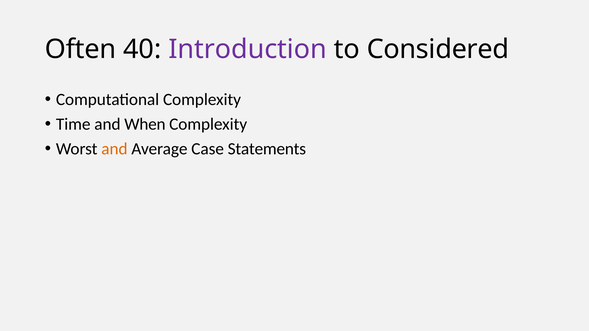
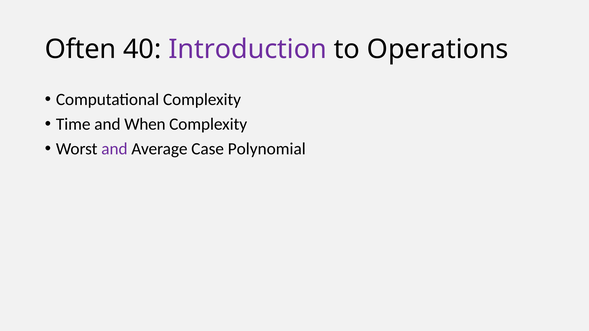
Considered: Considered -> Operations
and at (114, 149) colour: orange -> purple
Statements: Statements -> Polynomial
